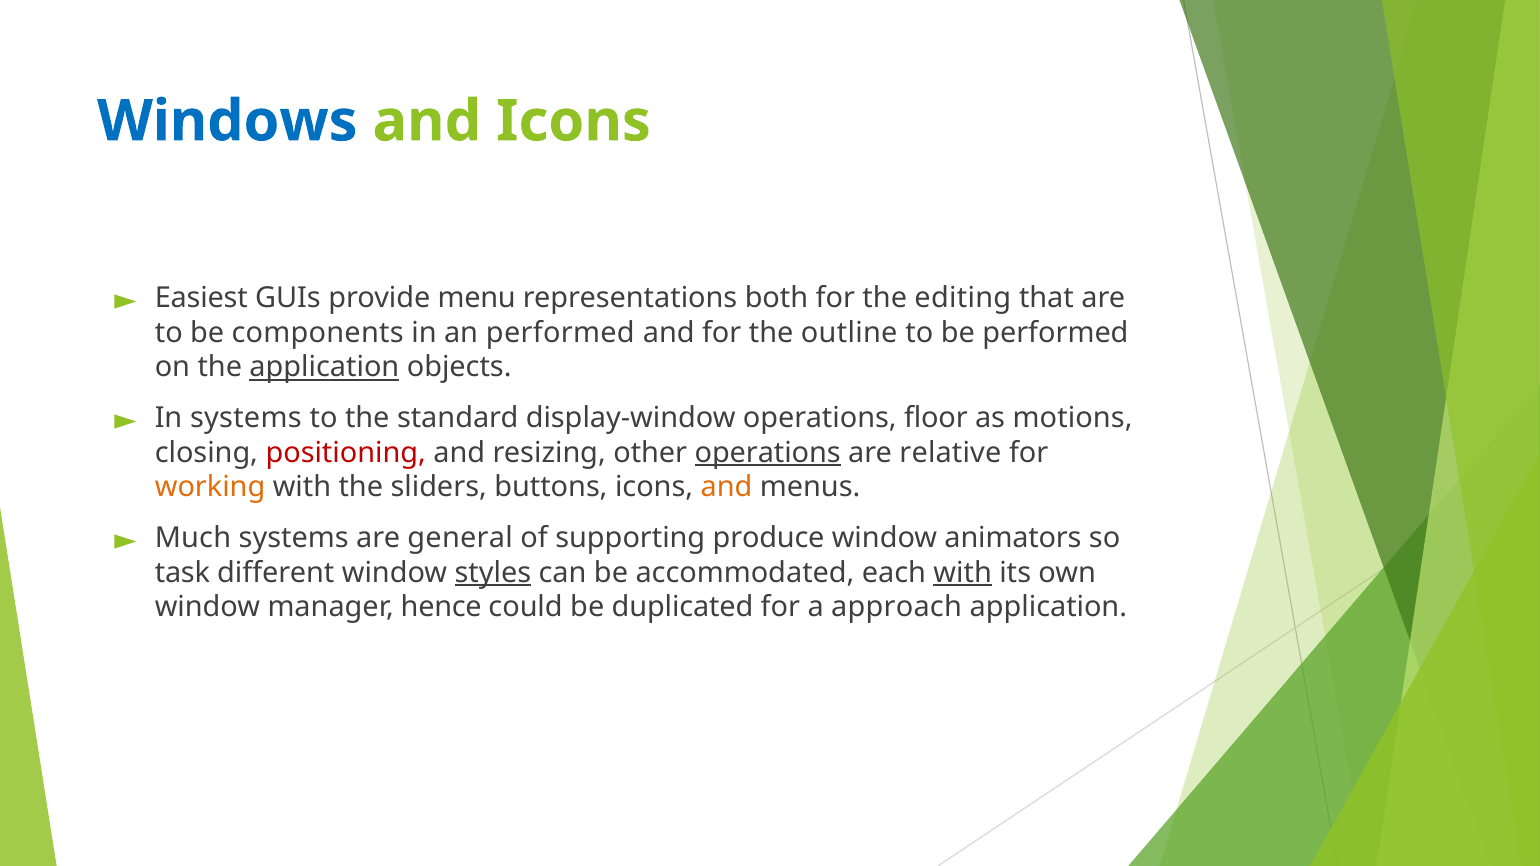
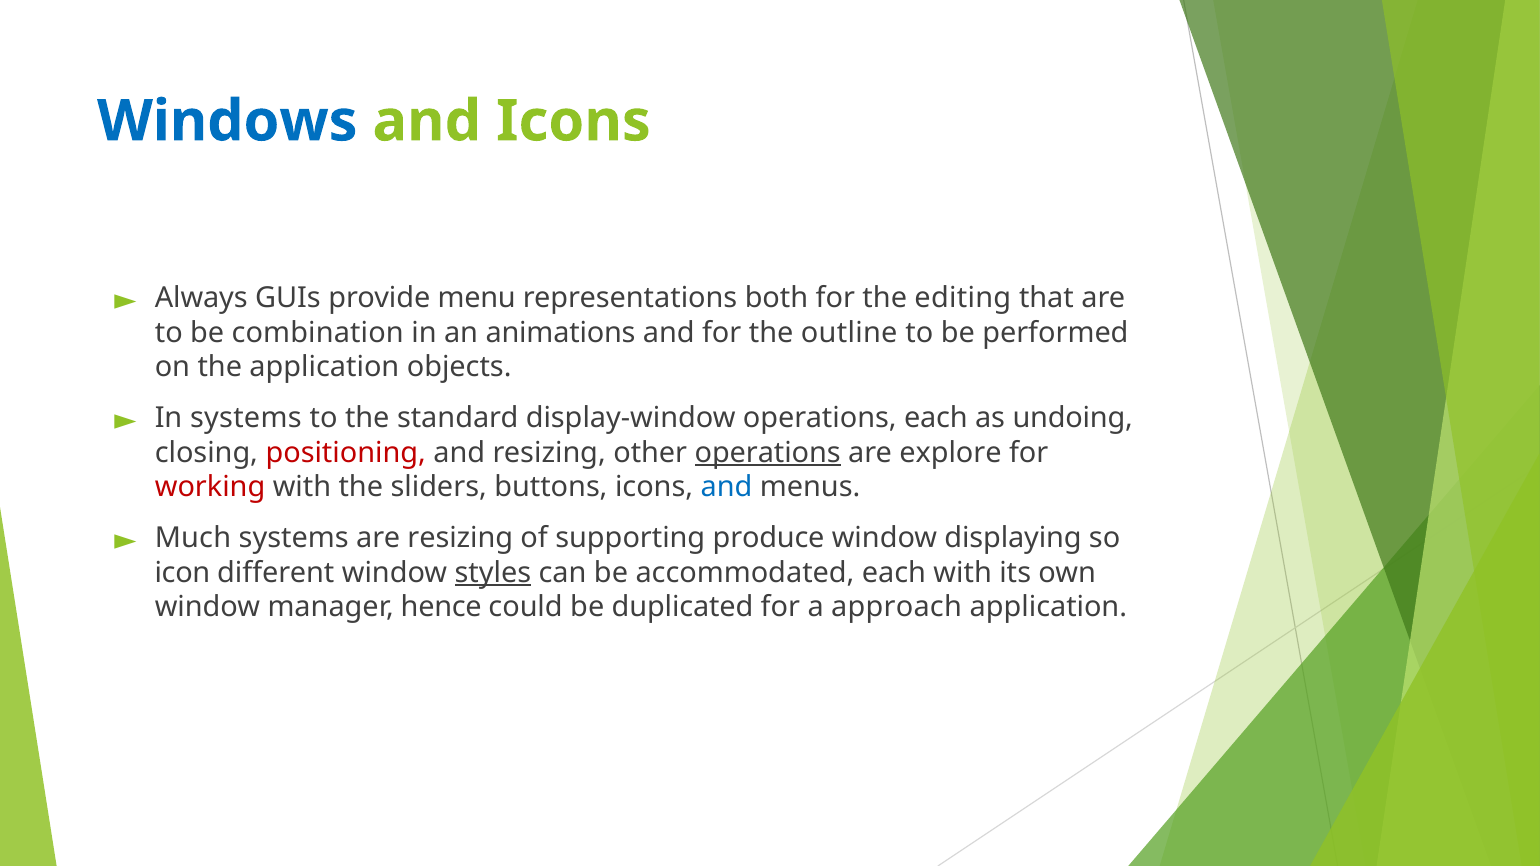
Easiest: Easiest -> Always
components: components -> combination
an performed: performed -> animations
application at (324, 367) underline: present -> none
operations floor: floor -> each
motions: motions -> undoing
relative: relative -> explore
working colour: orange -> red
and at (727, 487) colour: orange -> blue
are general: general -> resizing
animators: animators -> displaying
task: task -> icon
with at (963, 573) underline: present -> none
